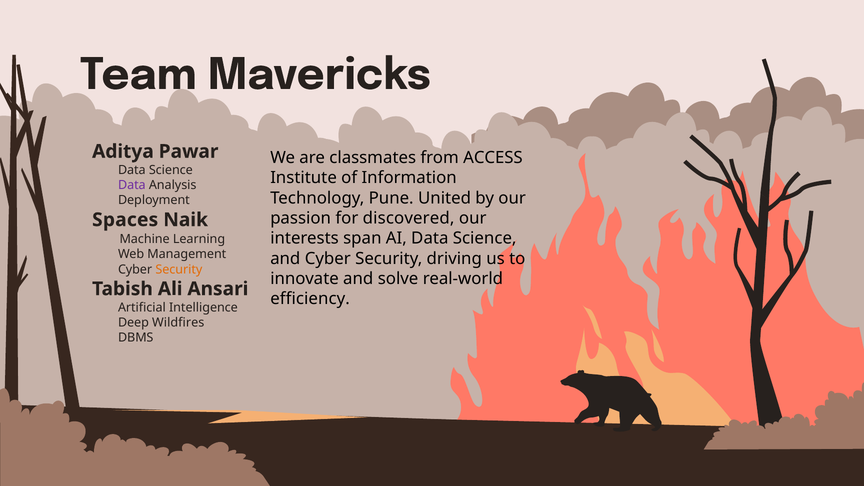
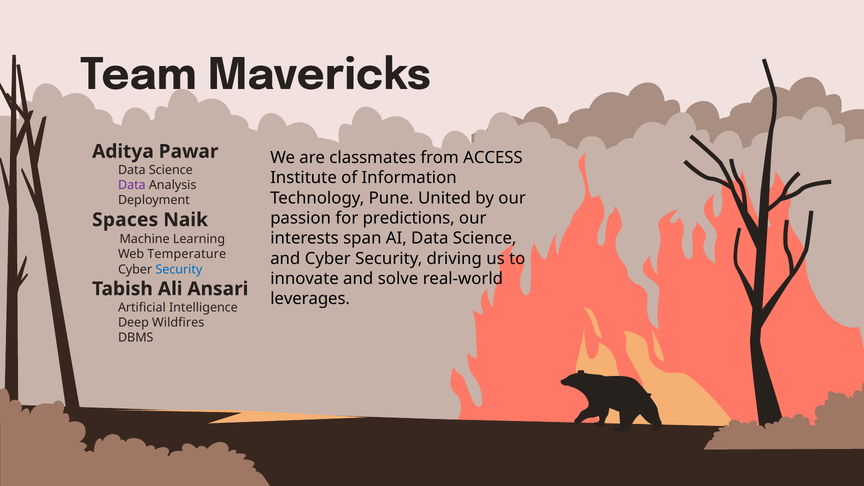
discovered: discovered -> predictions
Management: Management -> Temperature
Security at (179, 269) colour: orange -> blue
efficiency: efficiency -> leverages
